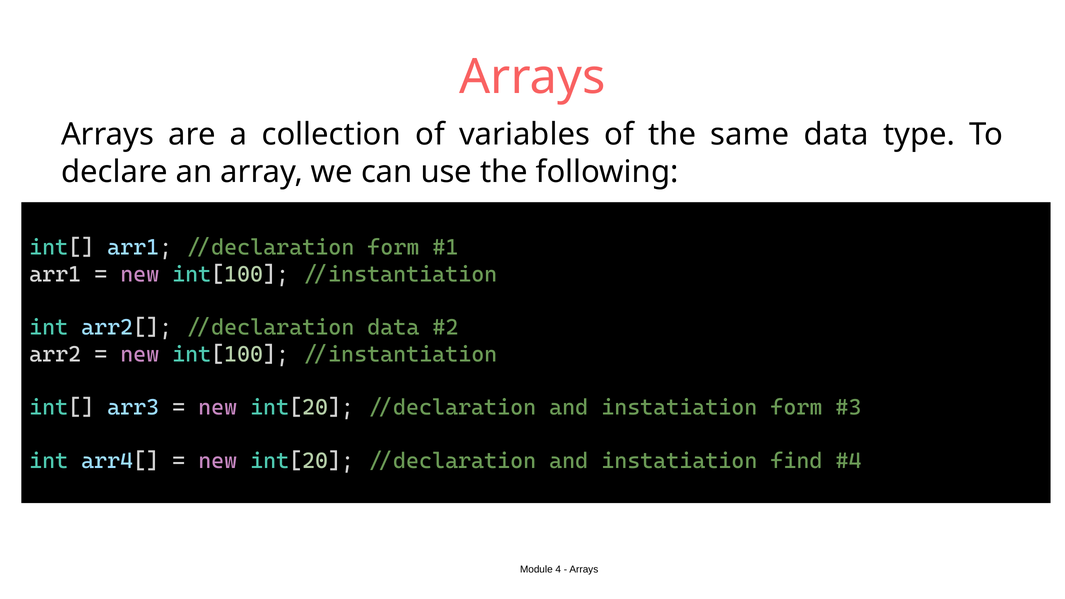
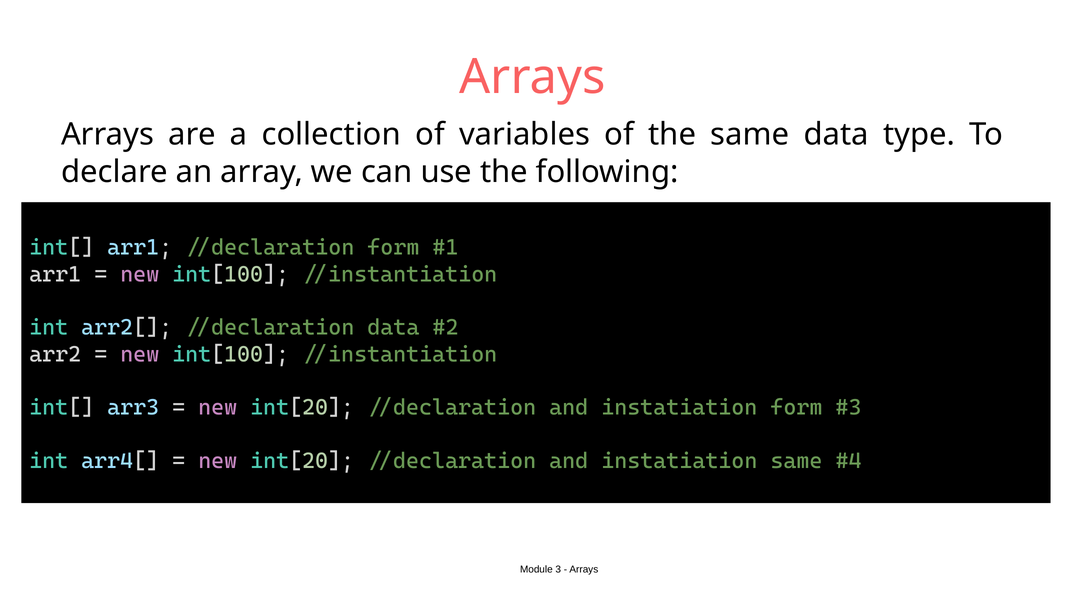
instatiation find: find -> same
4: 4 -> 3
